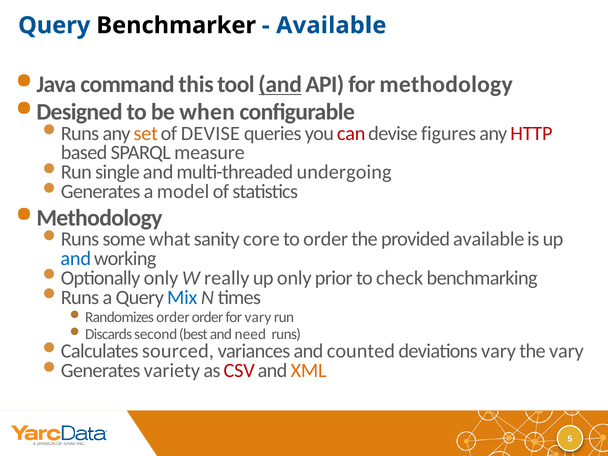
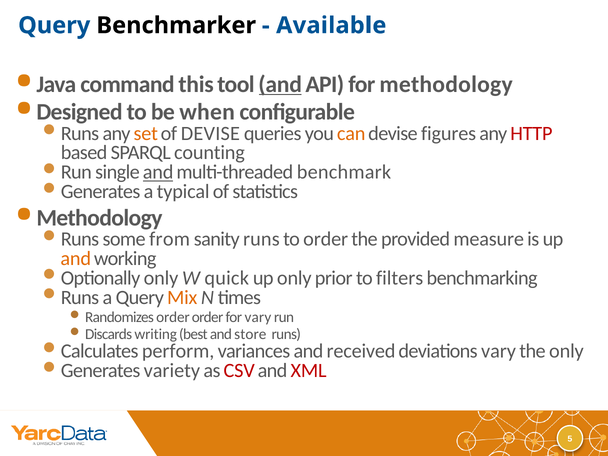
can colour: red -> orange
measure: measure -> counting
and at (158, 172) underline: none -> present
undergoing: undergoing -> benchmark
model: model -> typical
what: what -> from
sanity core: core -> runs
provided available: available -> measure
and at (76, 258) colour: blue -> orange
really: really -> quick
check: check -> filters
Mix colour: blue -> orange
second: second -> writing
need: need -> store
sourced: sourced -> perform
counted: counted -> received
the vary: vary -> only
XML colour: orange -> red
